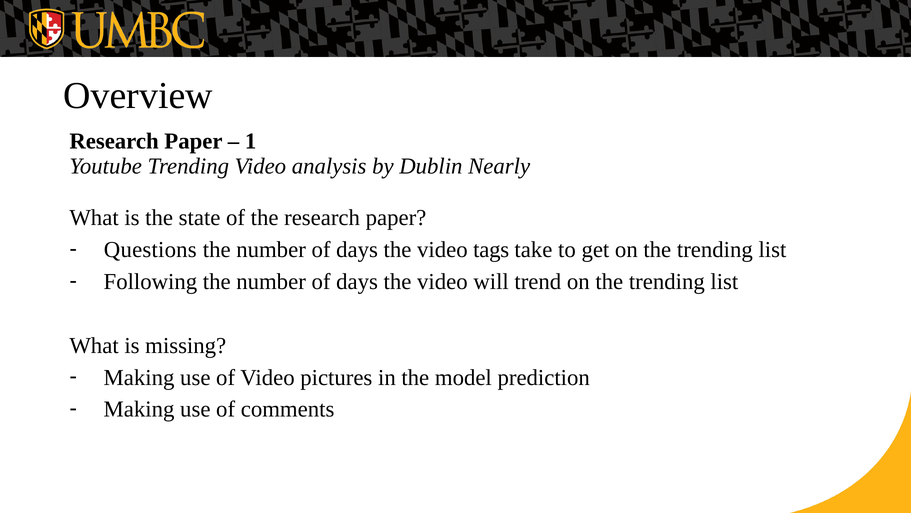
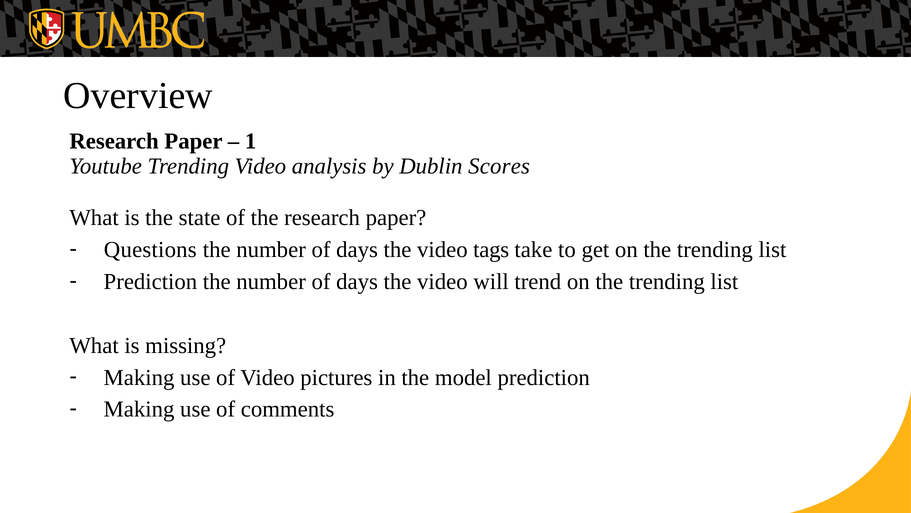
Nearly: Nearly -> Scores
Following at (150, 281): Following -> Prediction
